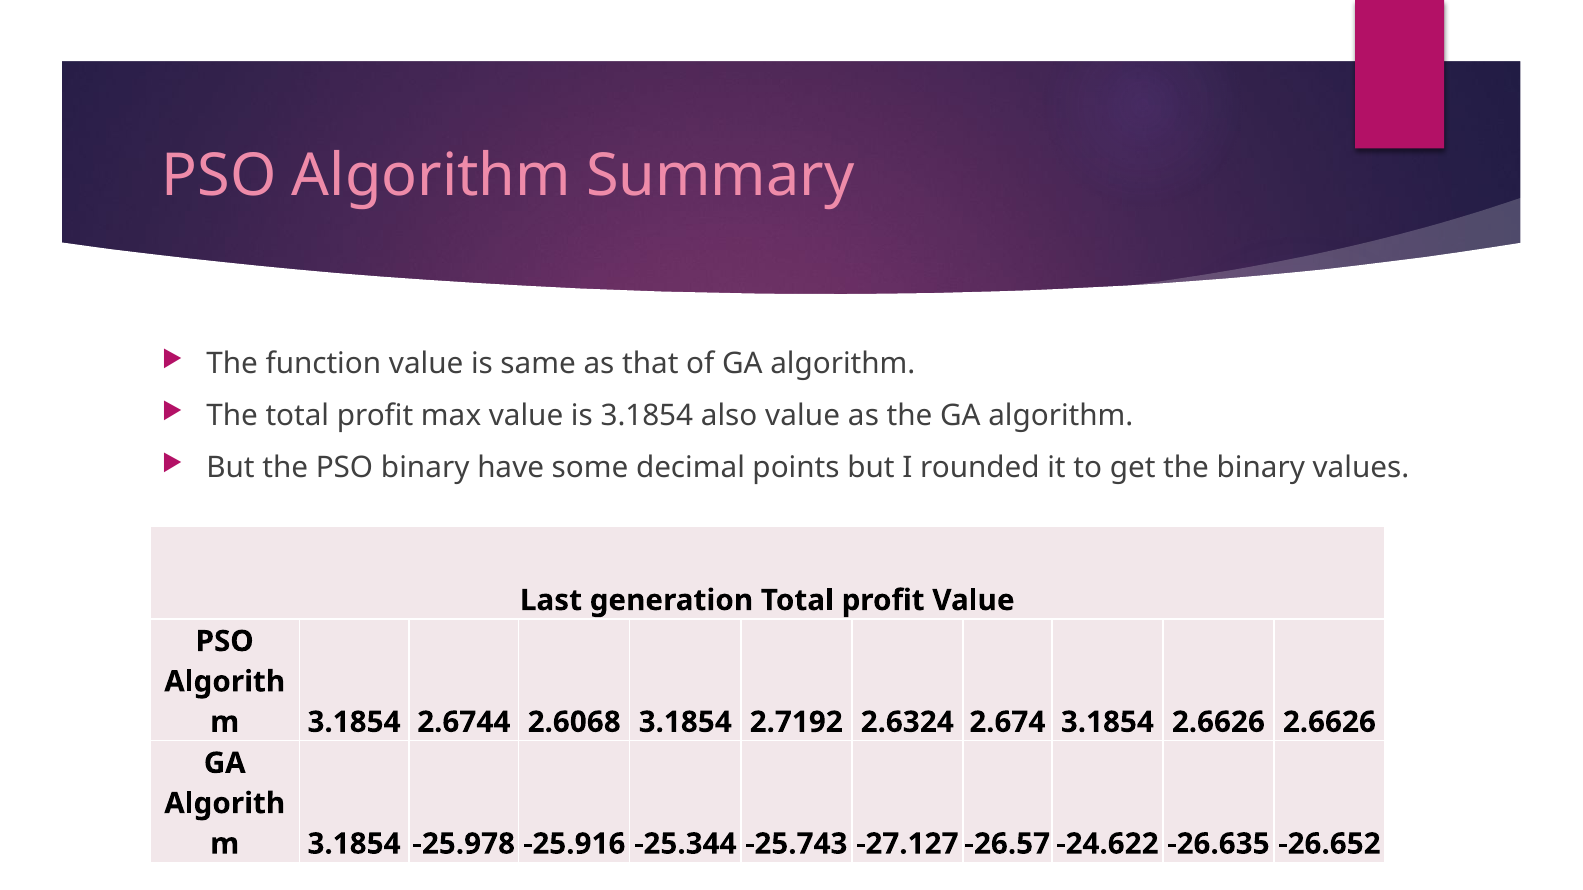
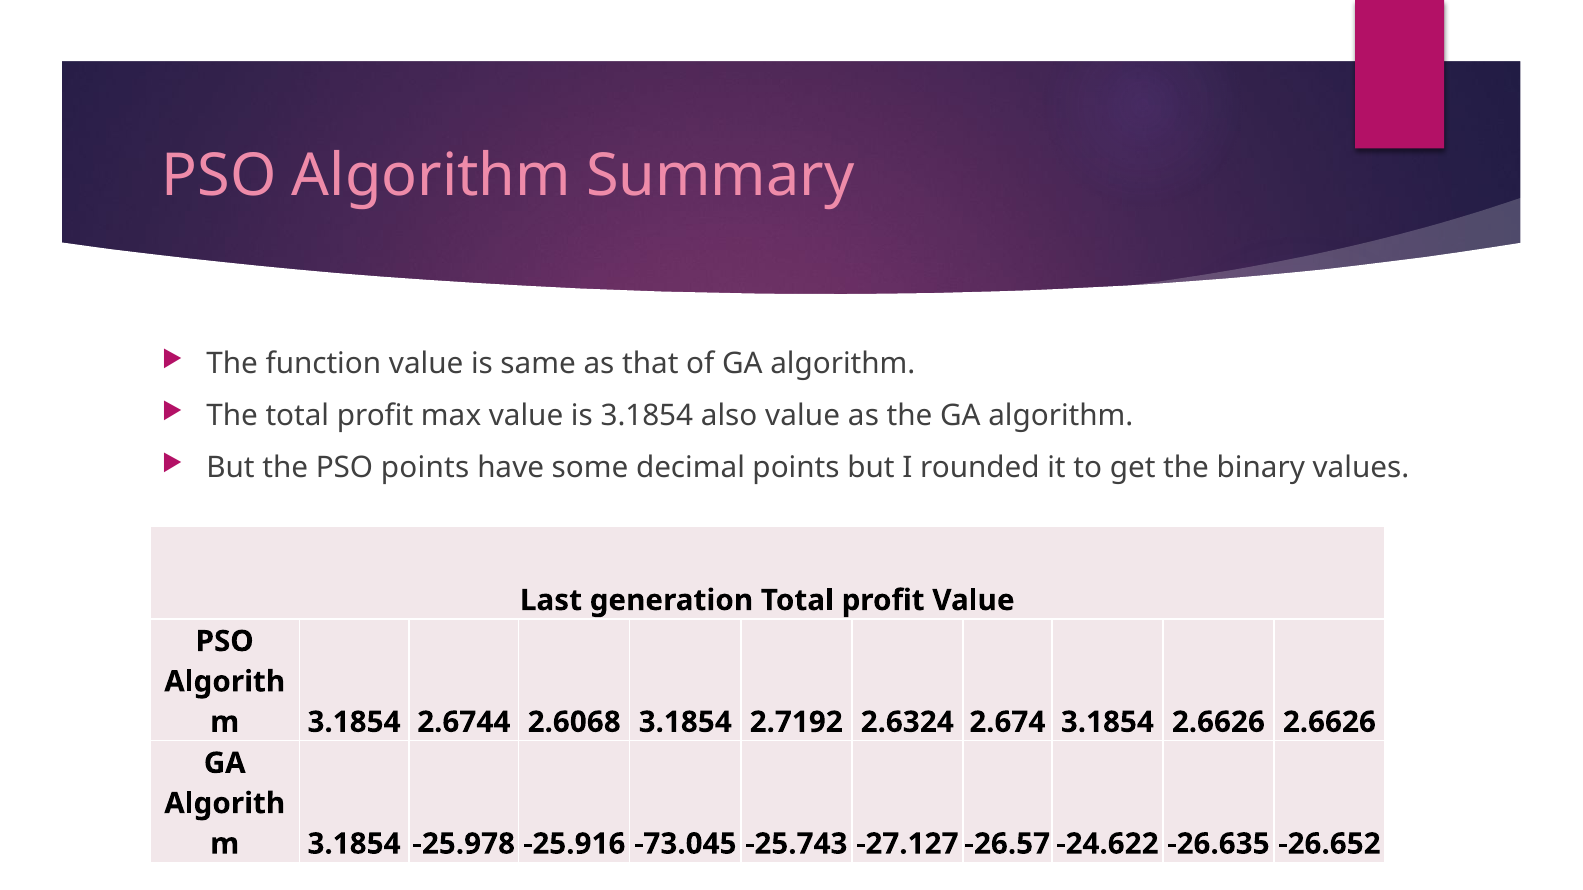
PSO binary: binary -> points
-25.344: -25.344 -> -73.045
